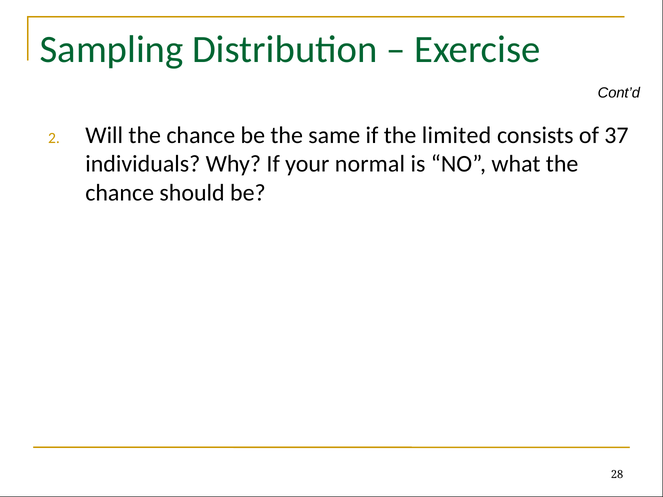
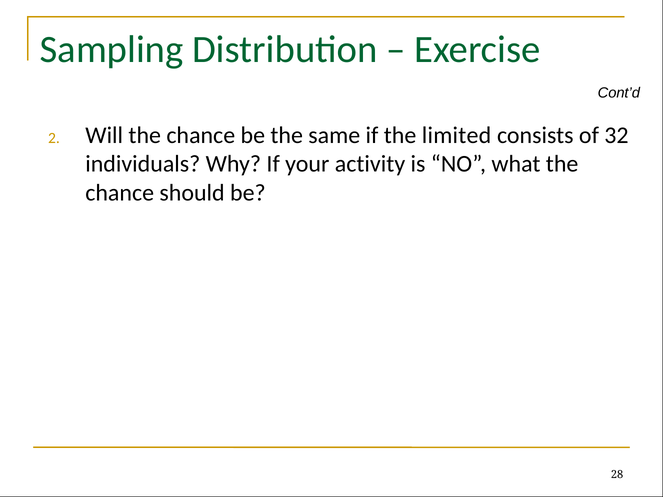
37: 37 -> 32
normal: normal -> activity
